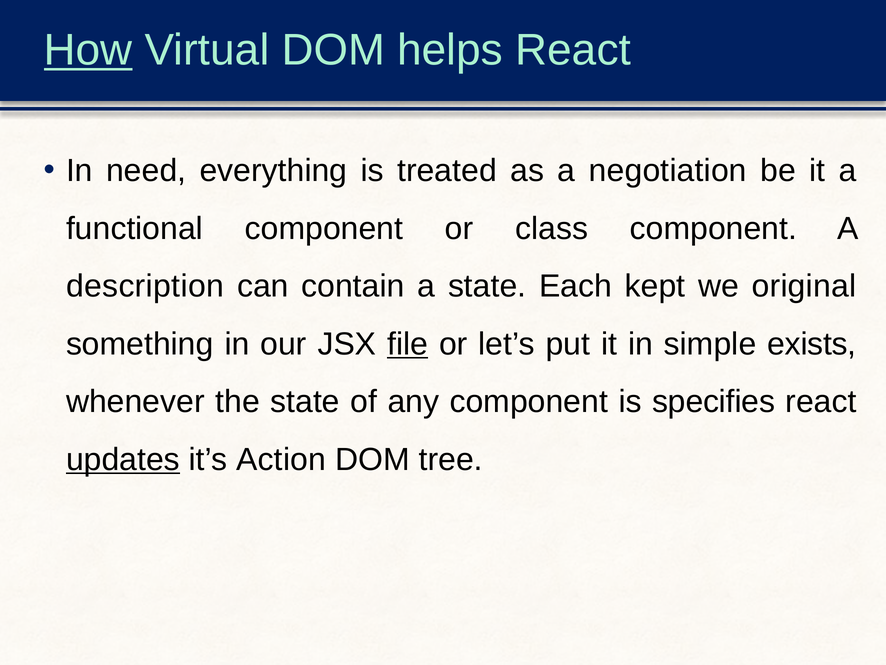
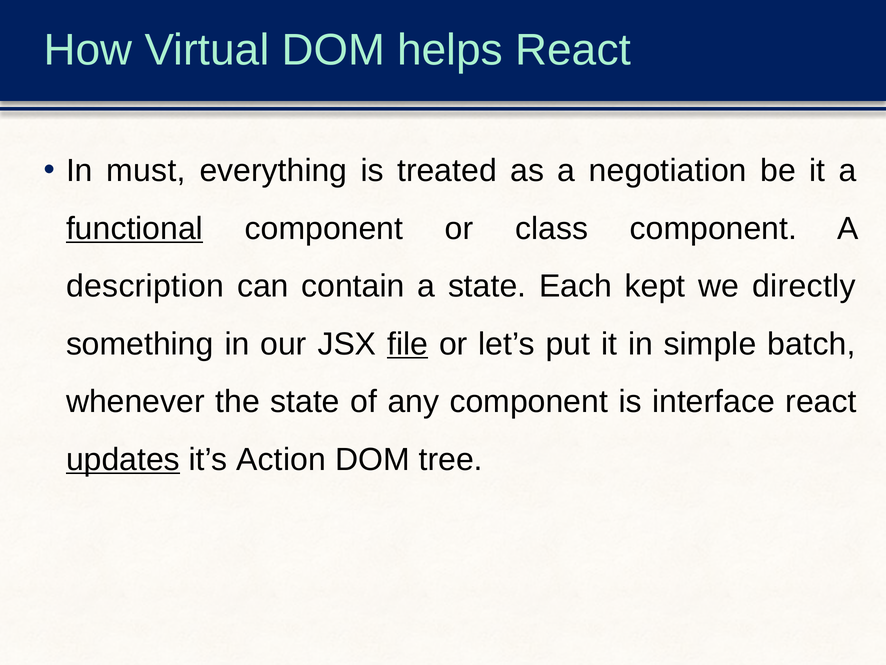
How underline: present -> none
need: need -> must
functional underline: none -> present
original: original -> directly
exists: exists -> batch
specifies: specifies -> interface
